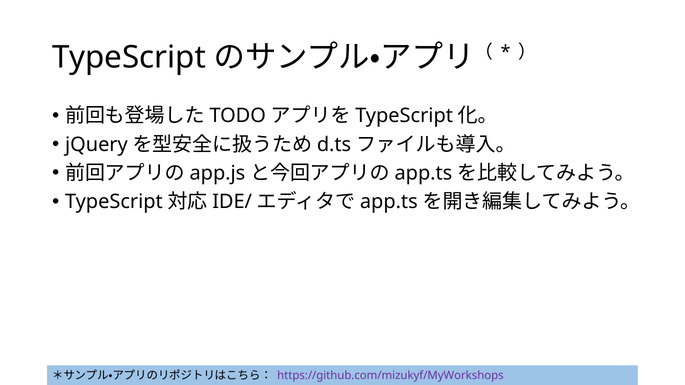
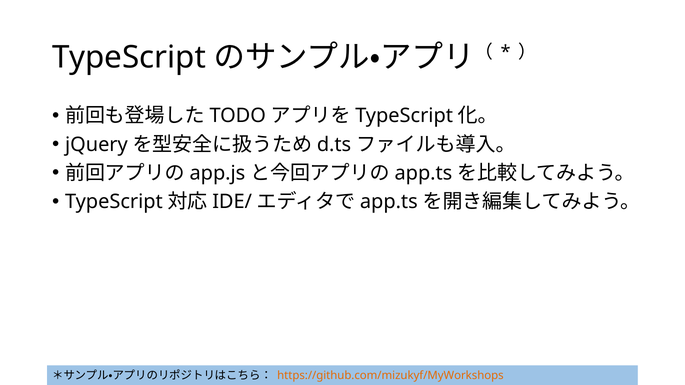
https://github.com/mizukyf/MyWorkshops colour: purple -> orange
